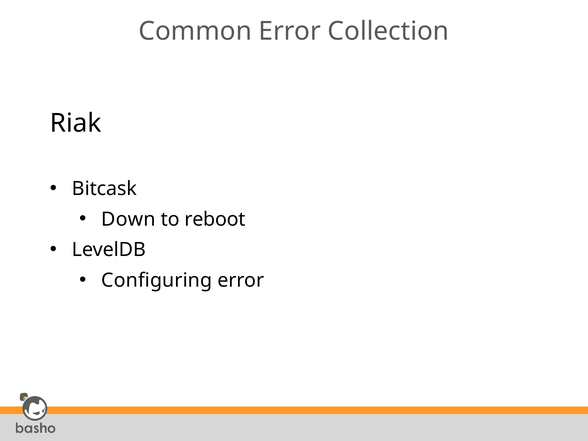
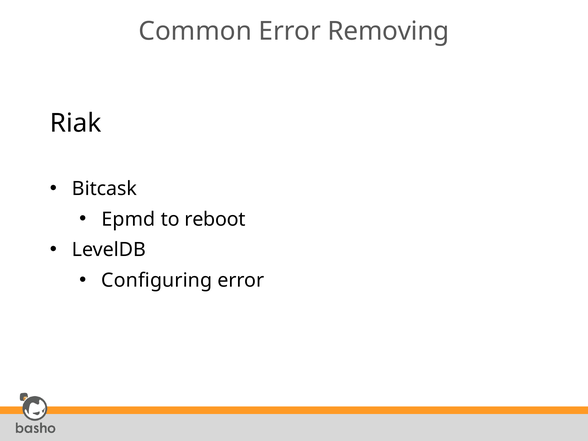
Collection: Collection -> Removing
Down: Down -> Epmd
